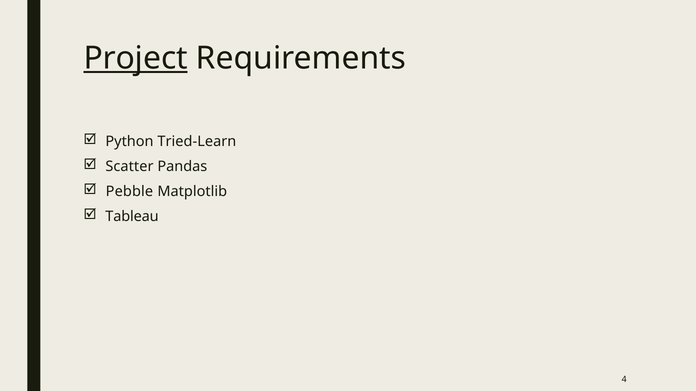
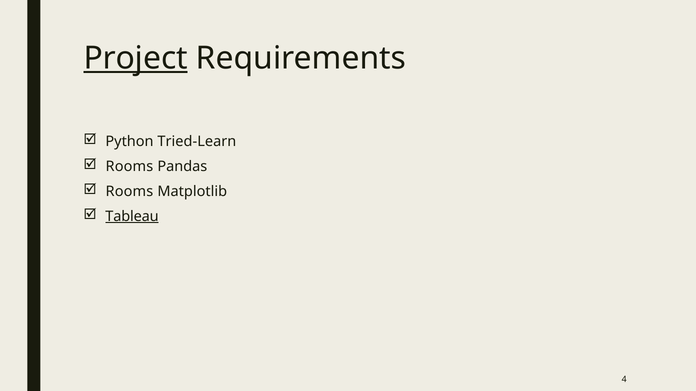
Scatter at (129, 166): Scatter -> Rooms
Pebble at (129, 192): Pebble -> Rooms
Tableau underline: none -> present
